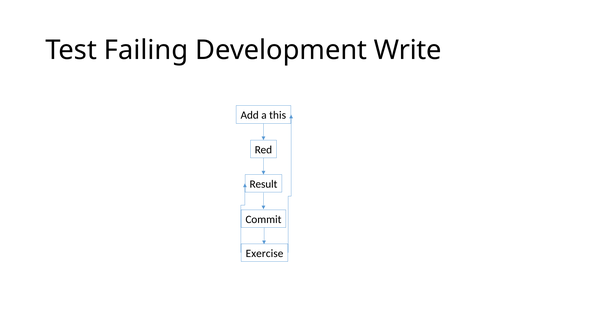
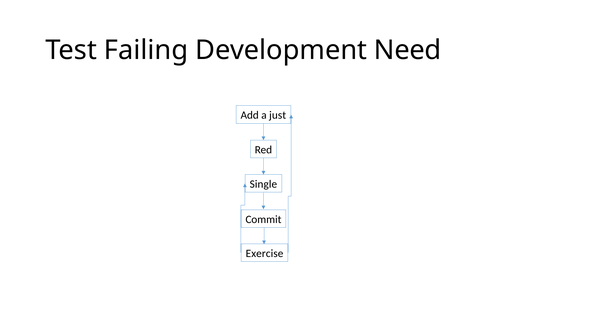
Write: Write -> Need
this: this -> just
Result: Result -> Single
